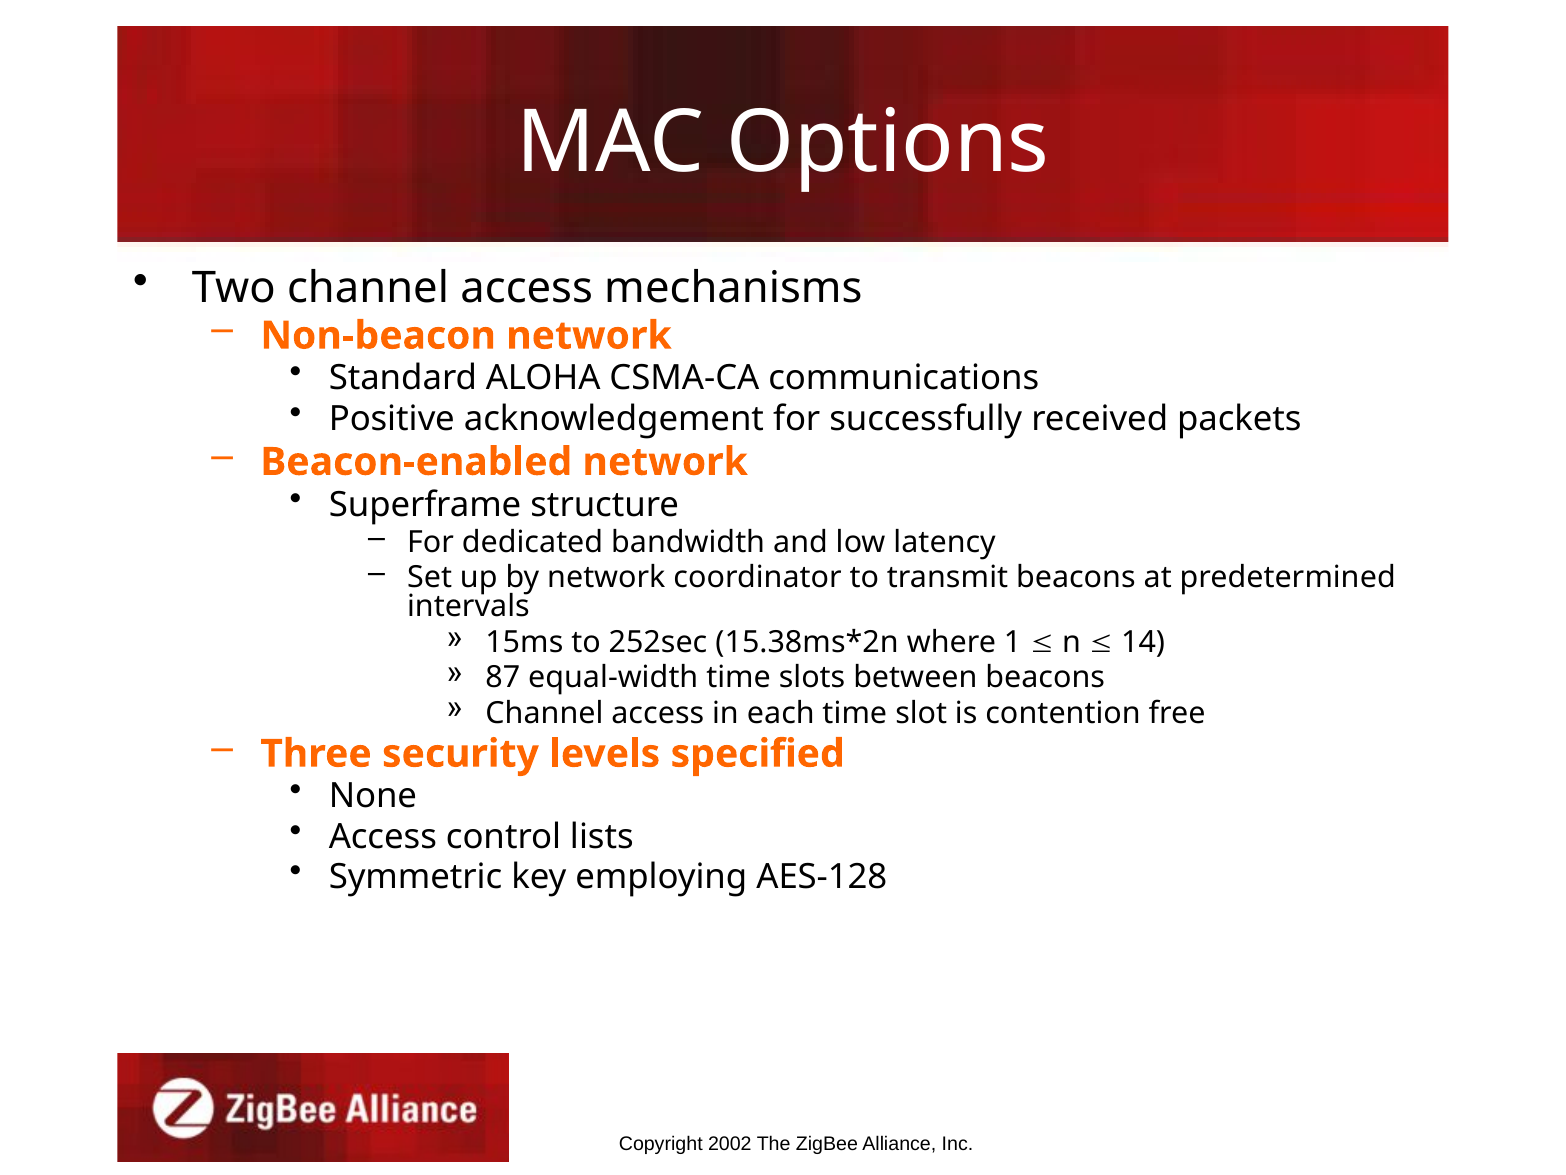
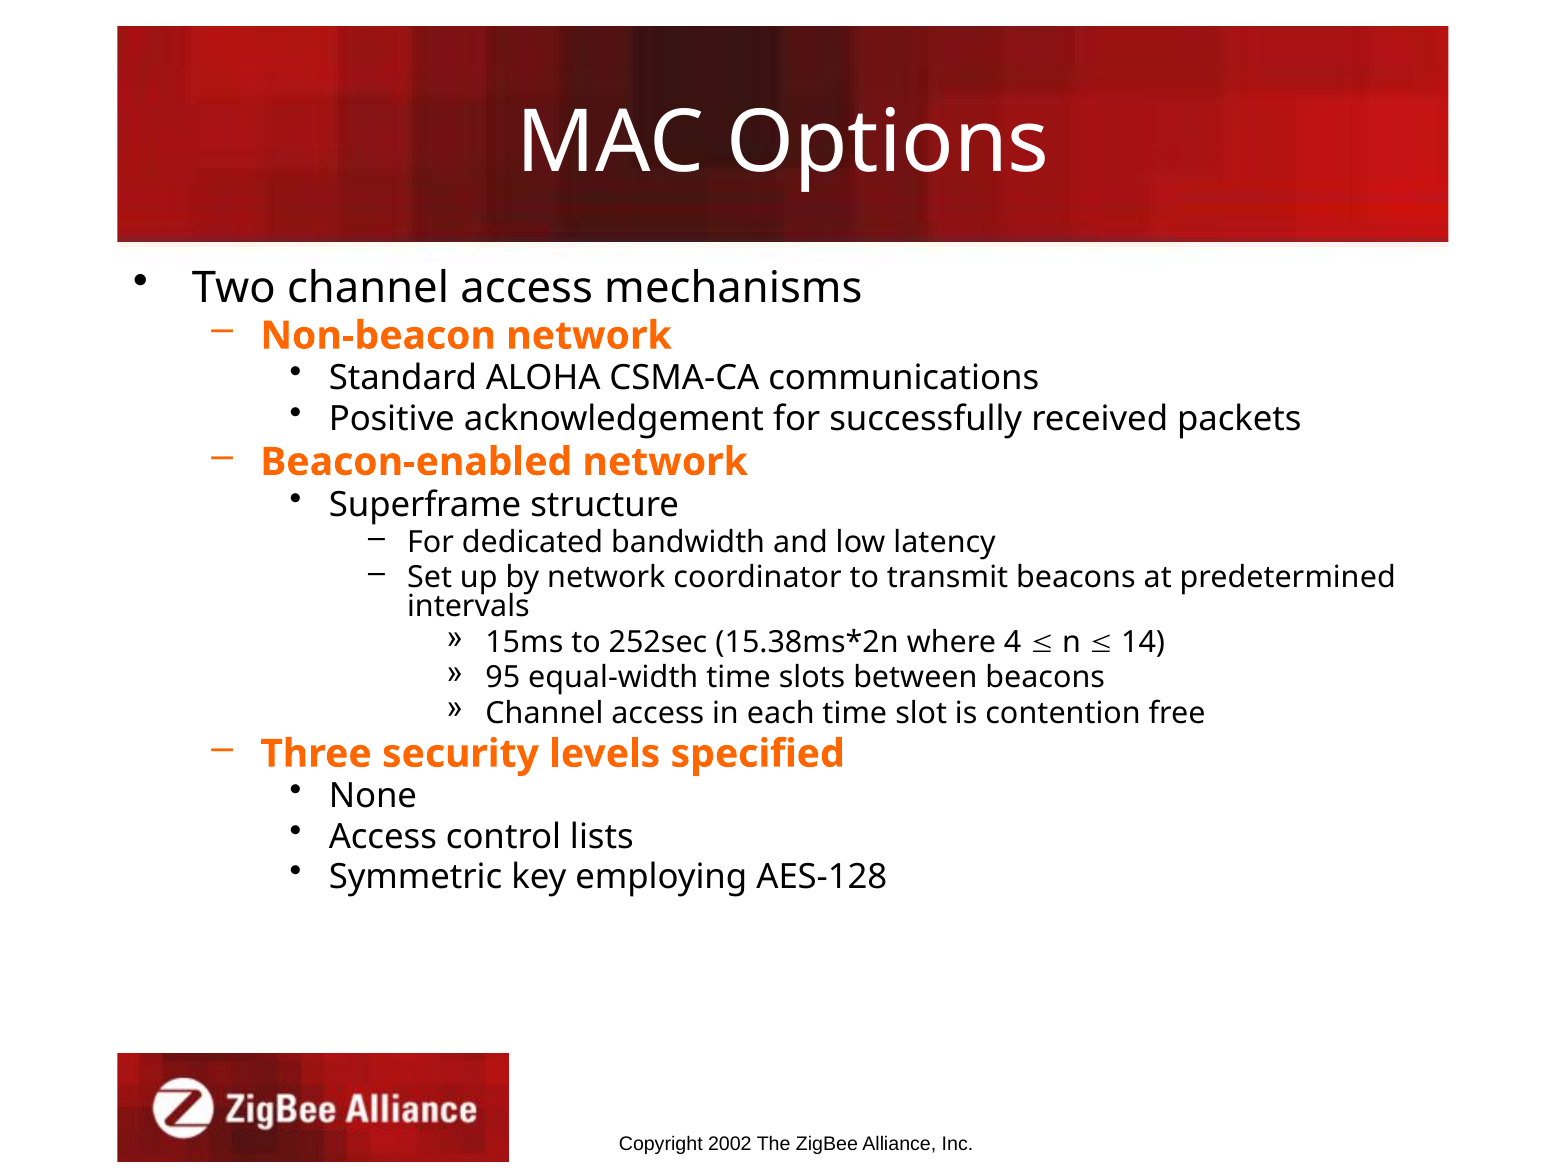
1: 1 -> 4
87: 87 -> 95
